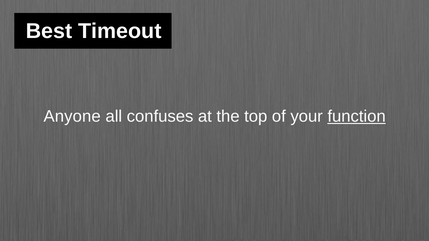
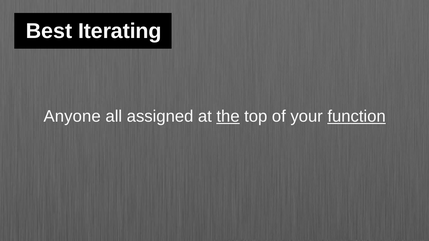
Timeout: Timeout -> Iterating
confuses: confuses -> assigned
the underline: none -> present
